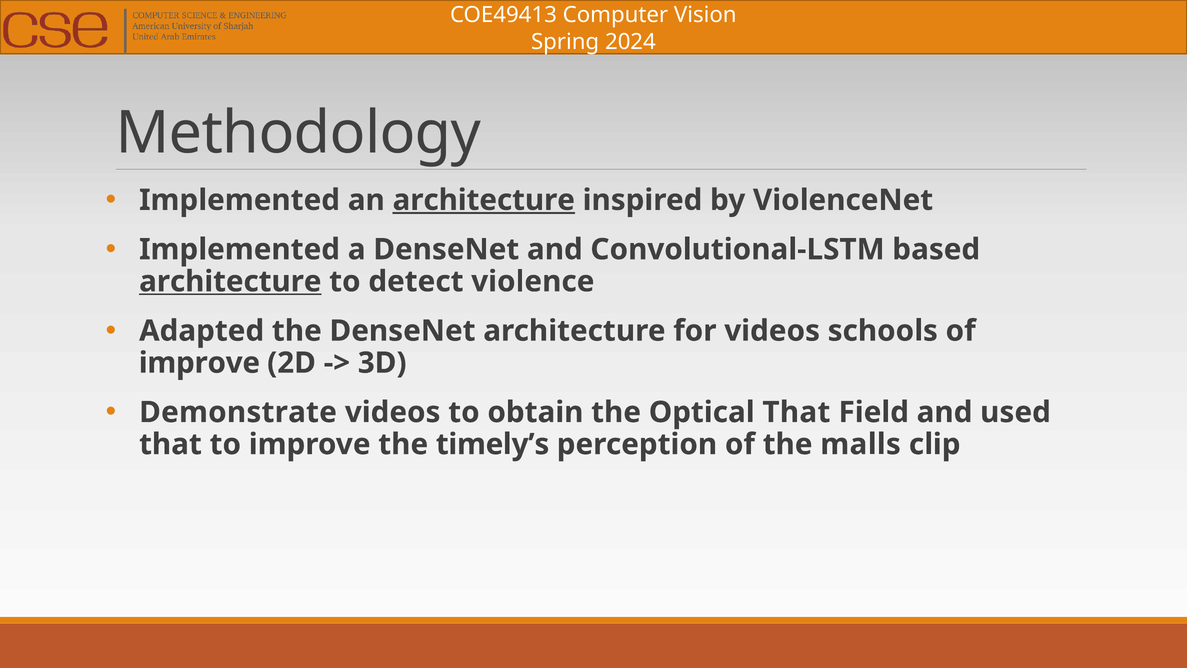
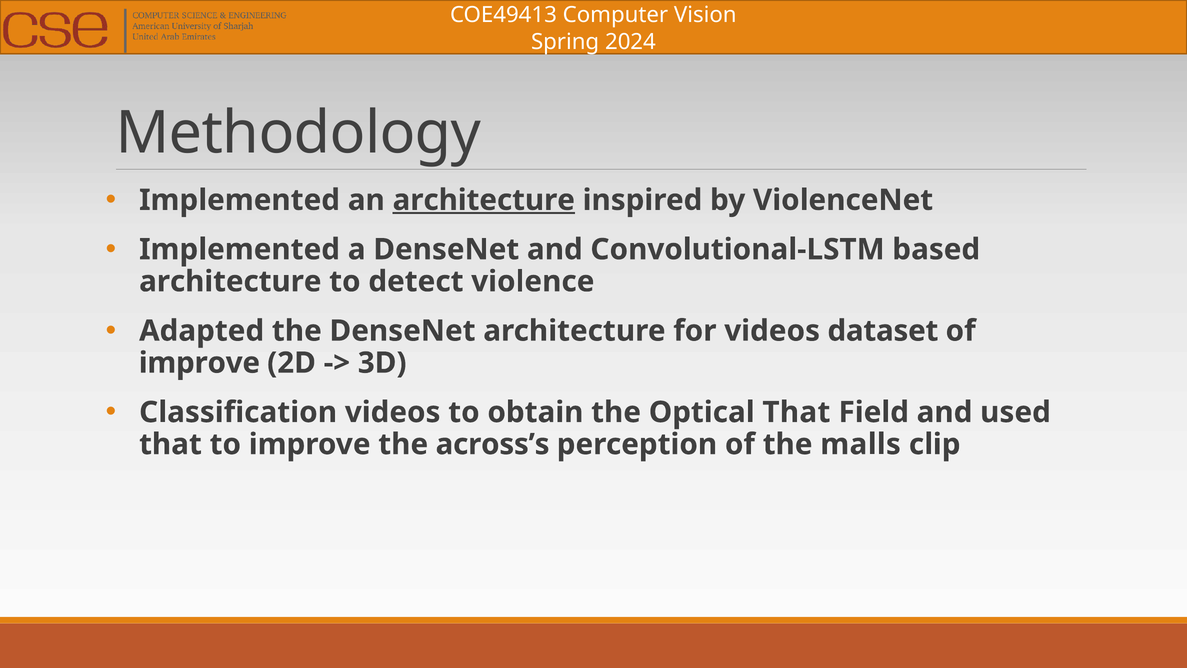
architecture at (230, 281) underline: present -> none
schools: schools -> dataset
Demonstrate: Demonstrate -> Classification
timely’s: timely’s -> across’s
